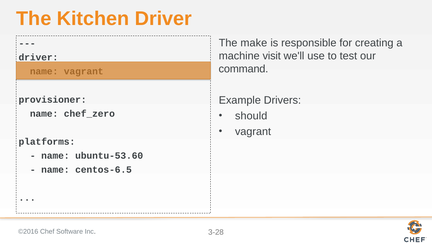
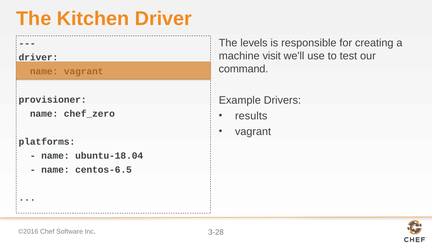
make: make -> levels
should: should -> results
ubuntu-53.60: ubuntu-53.60 -> ubuntu-18.04
